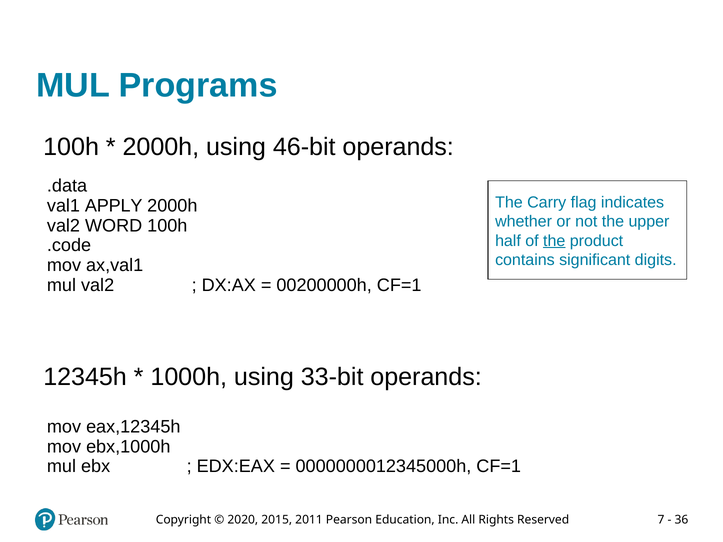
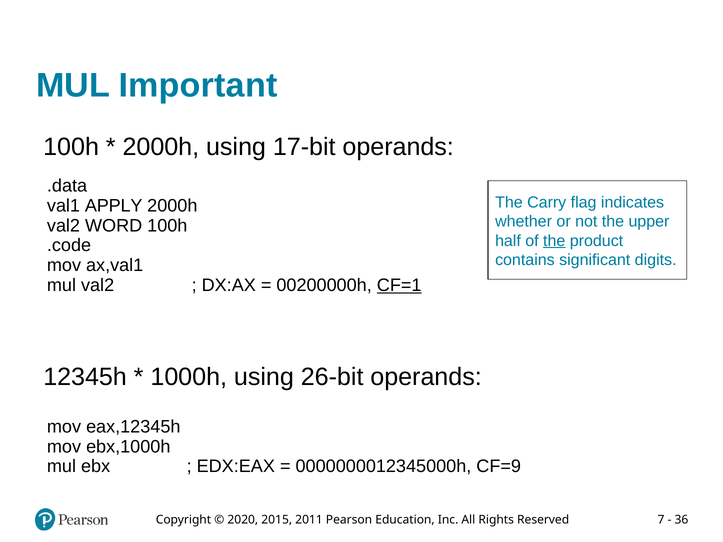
Programs: Programs -> Important
46-bit: 46-bit -> 17-bit
CF=1 at (399, 285) underline: none -> present
33-bit: 33-bit -> 26-bit
0000000012345000h CF=1: CF=1 -> CF=9
